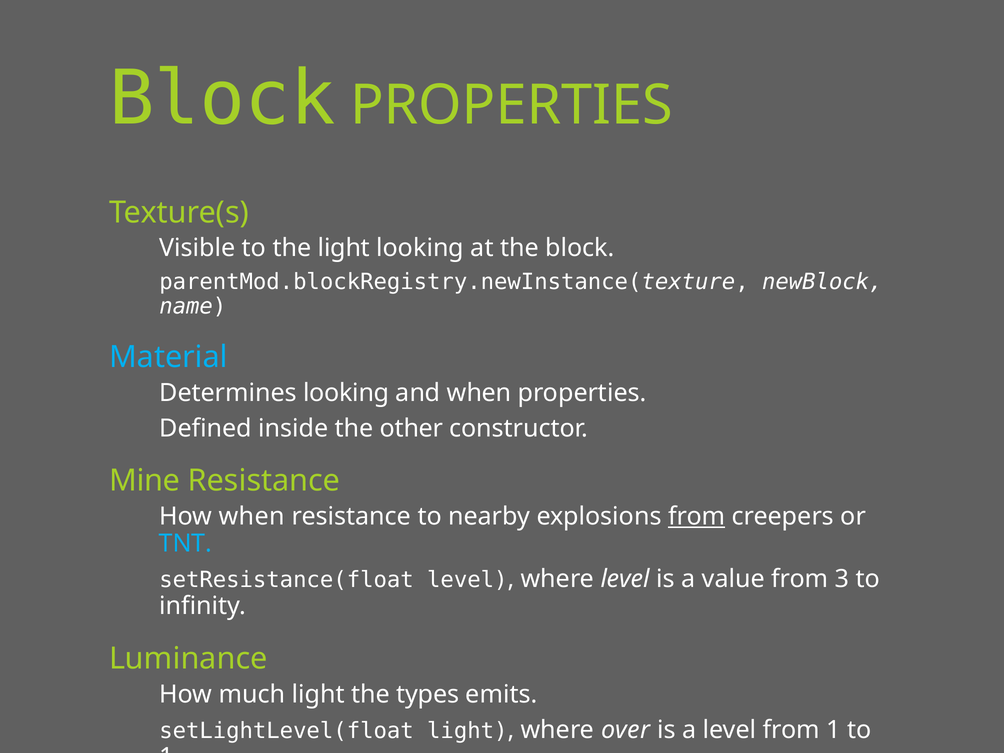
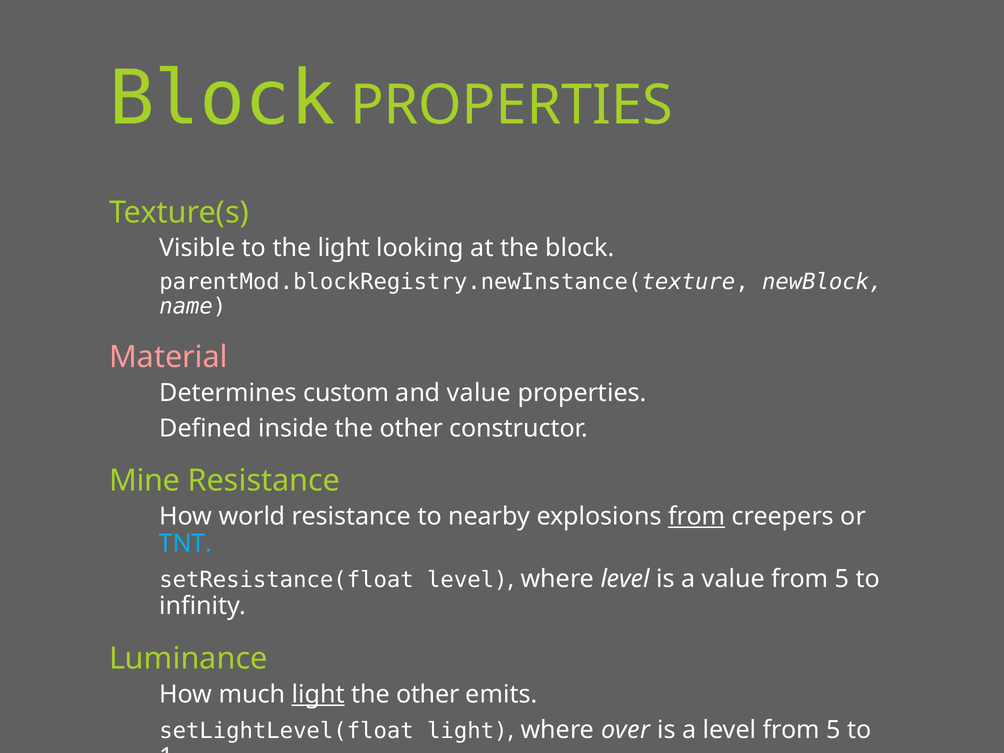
Material colour: light blue -> pink
Determines looking: looking -> custom
and when: when -> value
How when: when -> world
value from 3: 3 -> 5
light at (318, 694) underline: none -> present
types at (428, 694): types -> other
level from 1: 1 -> 5
